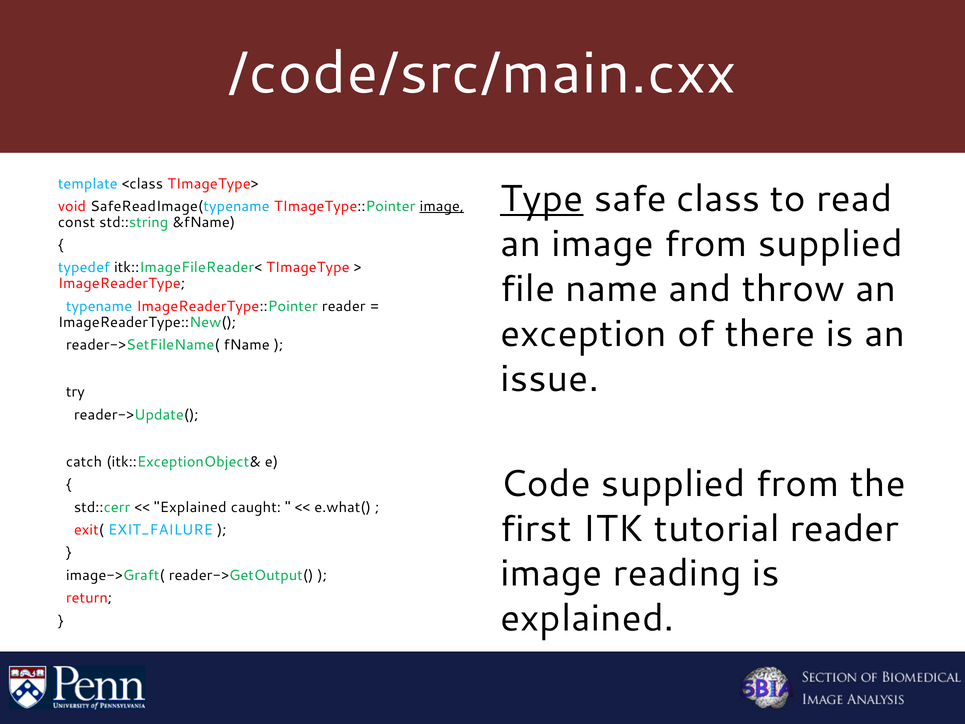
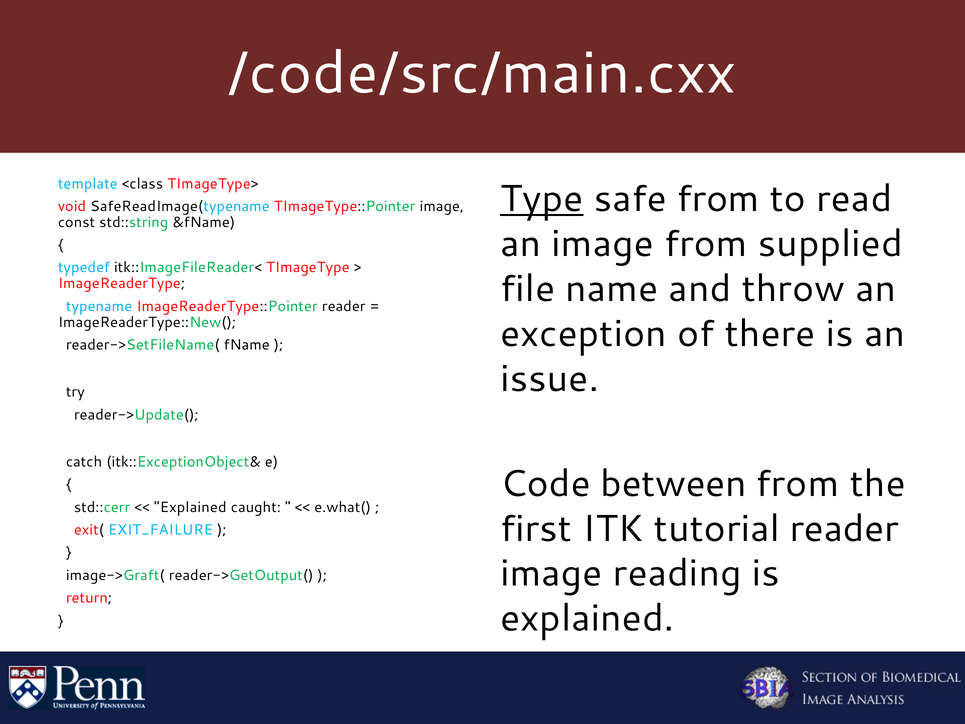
safe class: class -> from
image at (442, 206) underline: present -> none
Code supplied: supplied -> between
